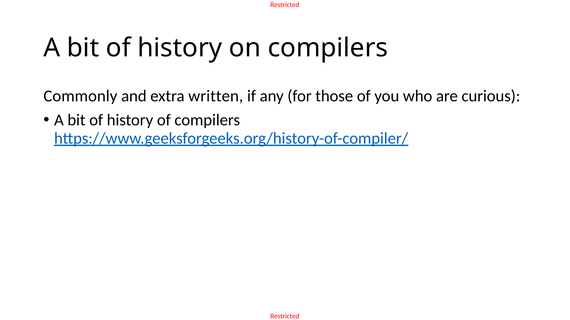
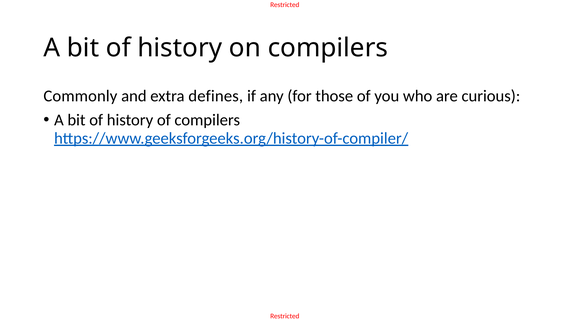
written: written -> defines
